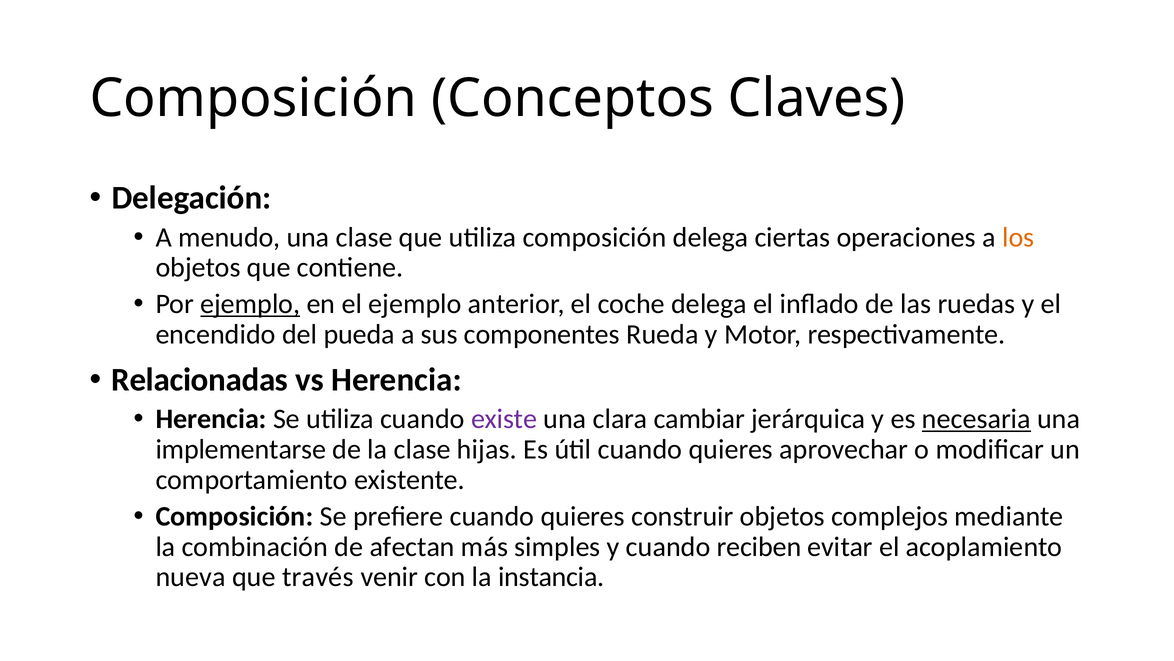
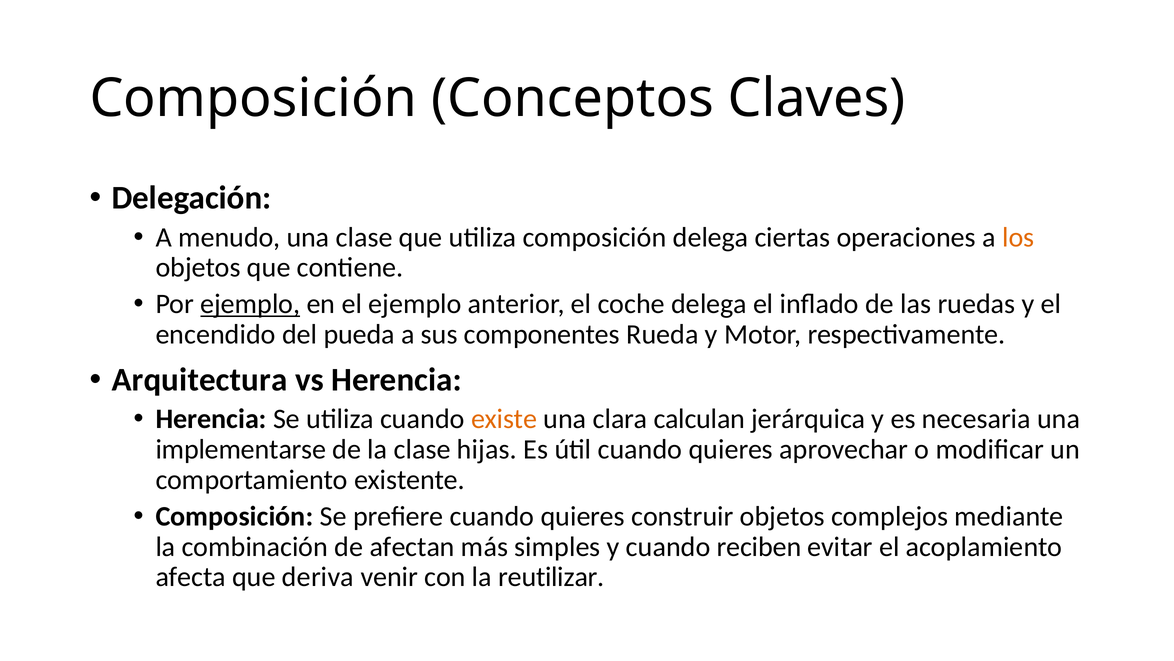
Relacionadas: Relacionadas -> Arquitectura
existe colour: purple -> orange
cambiar: cambiar -> calculan
necesaria underline: present -> none
nueva: nueva -> afecta
través: través -> deriva
instancia: instancia -> reutilizar
